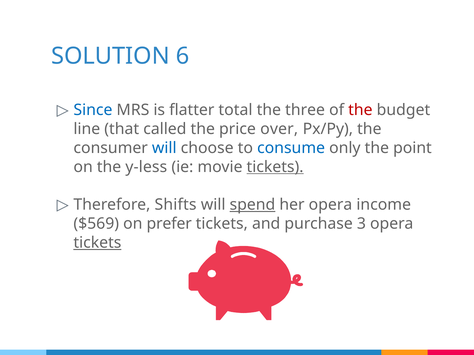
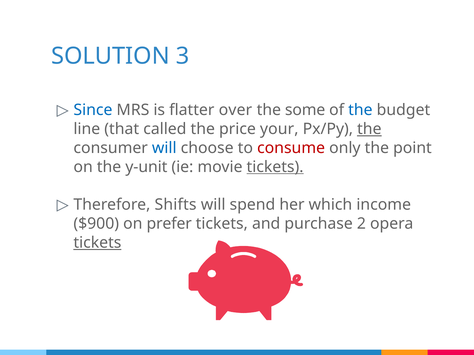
6: 6 -> 3
total: total -> over
three: three -> some
the at (360, 110) colour: red -> blue
over: over -> your
the at (369, 129) underline: none -> present
consume colour: blue -> red
y-less: y-less -> y-unit
spend underline: present -> none
her opera: opera -> which
$569: $569 -> $900
3: 3 -> 2
